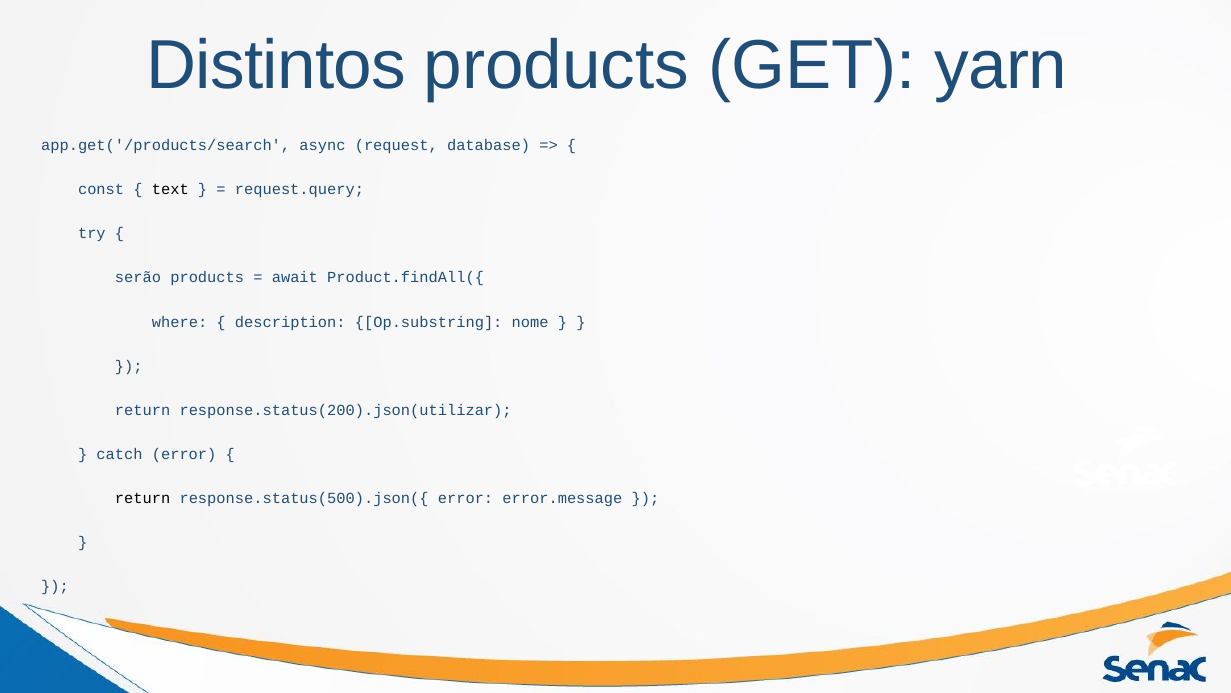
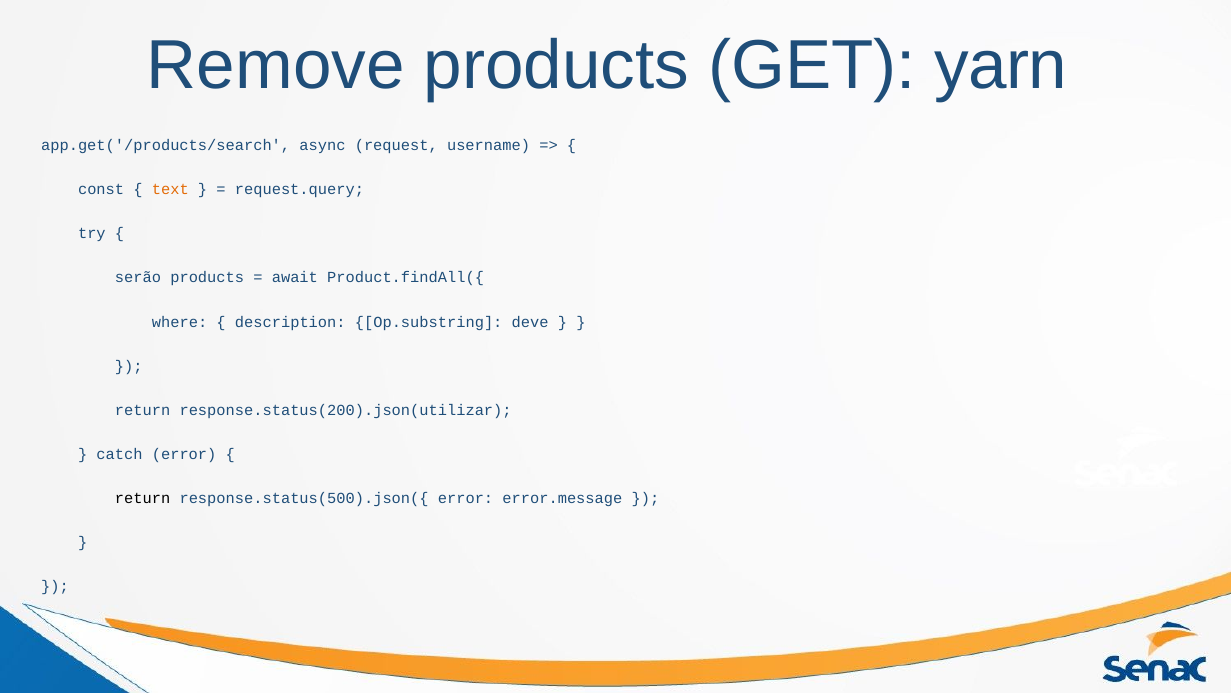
Distintos: Distintos -> Remove
database: database -> username
text colour: black -> orange
nome: nome -> deve
